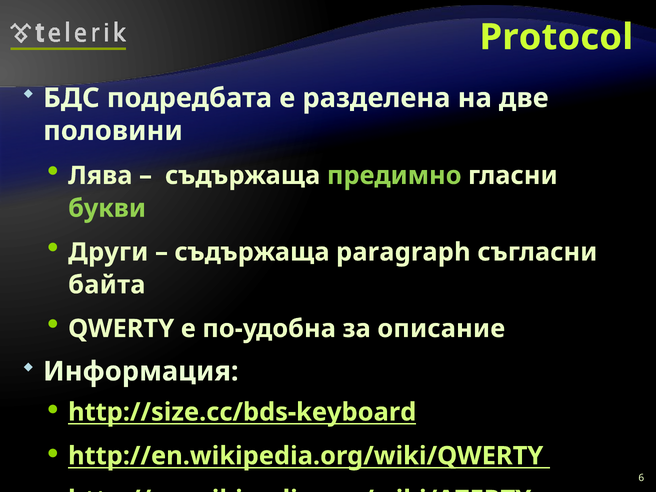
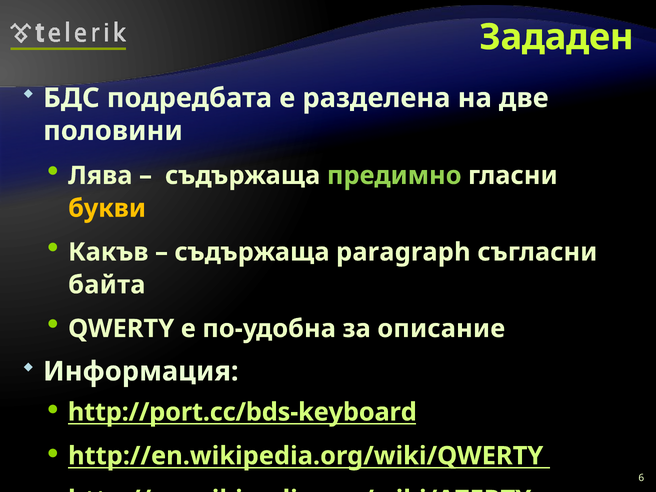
Protocol: Protocol -> Зададен
букви colour: light green -> yellow
Други: Други -> Какъв
http://size.cc/bds-keyboard: http://size.cc/bds-keyboard -> http://port.cc/bds-keyboard
